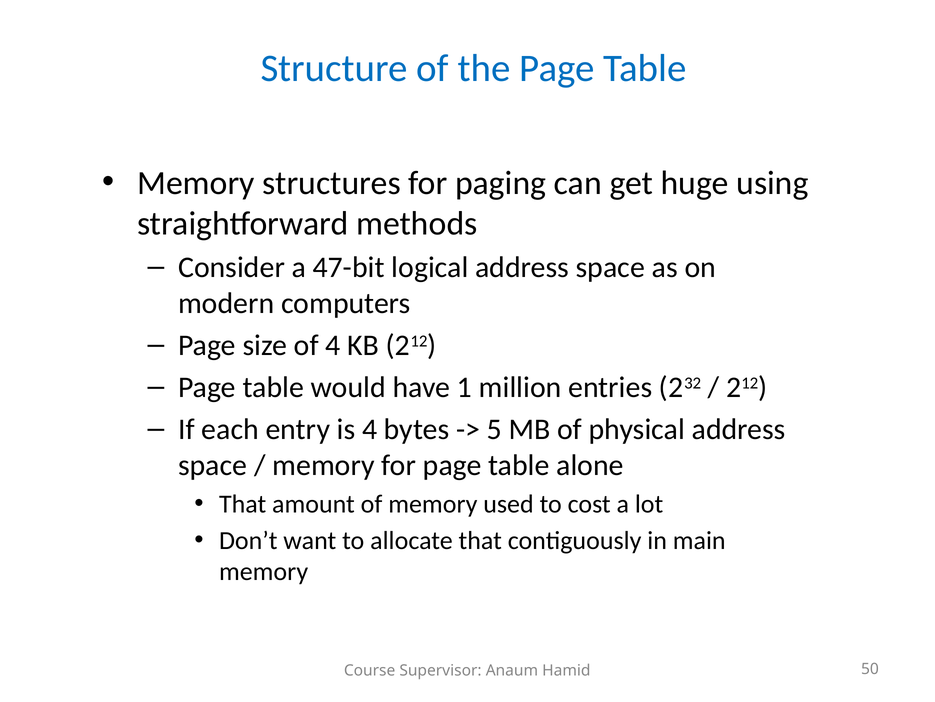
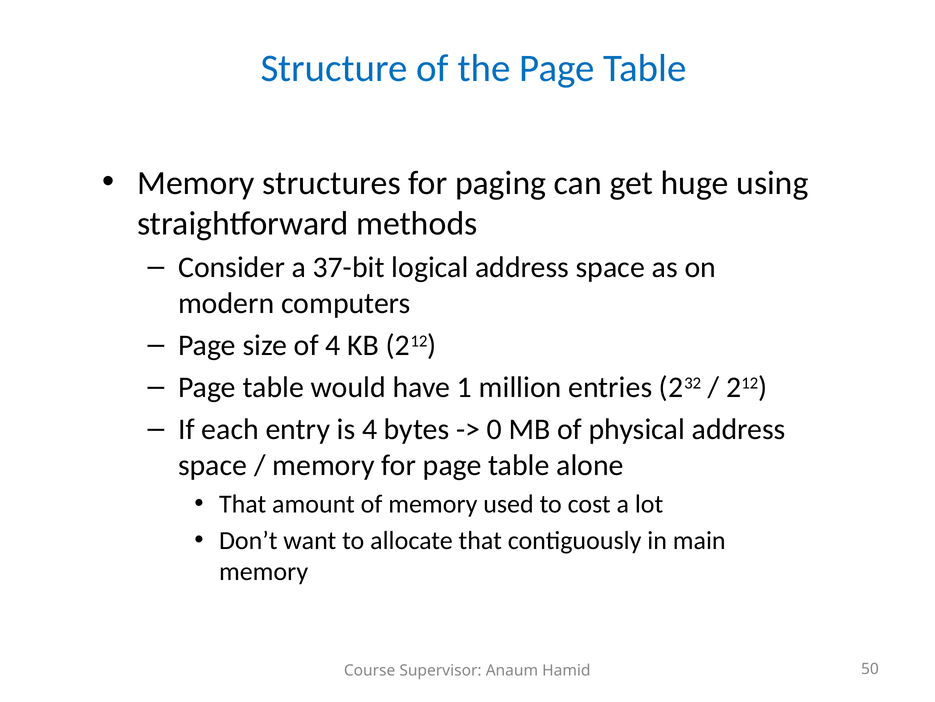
47-bit: 47-bit -> 37-bit
5: 5 -> 0
